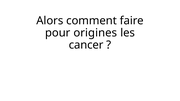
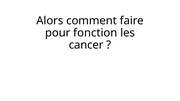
origines: origines -> fonction
